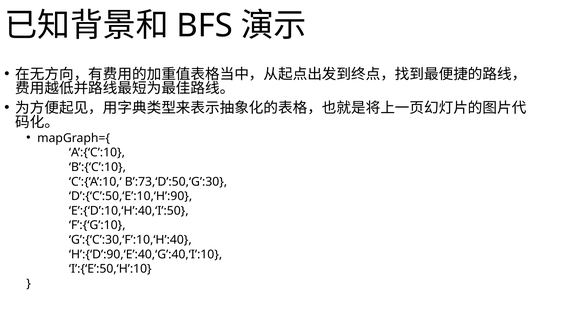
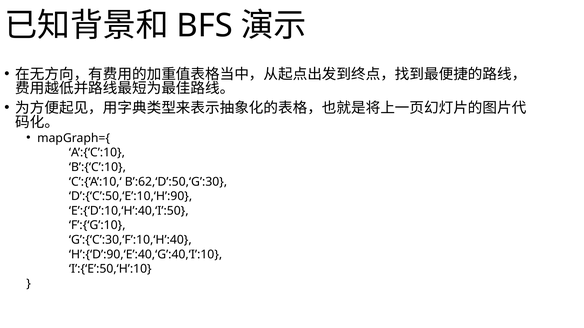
B’:73,‘D’:50,‘G’:30: B’:73,‘D’:50,‘G’:30 -> B’:62,‘D’:50,‘G’:30
